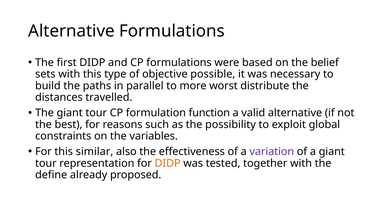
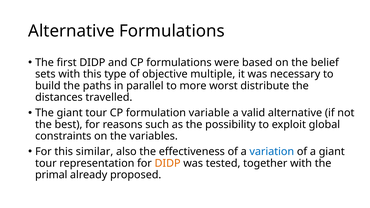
possible: possible -> multiple
function: function -> variable
variation colour: purple -> blue
define: define -> primal
